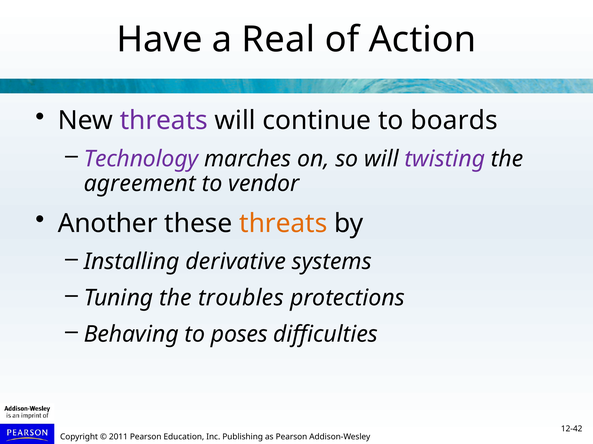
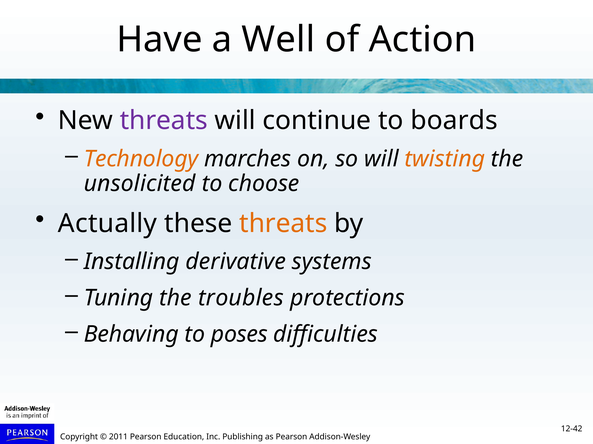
Real: Real -> Well
Technology colour: purple -> orange
twisting colour: purple -> orange
agreement: agreement -> unsolicited
vendor: vendor -> choose
Another: Another -> Actually
